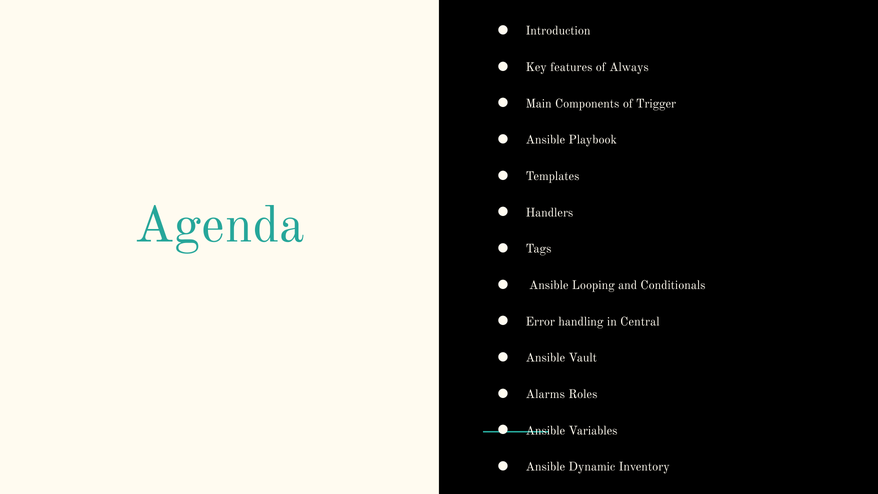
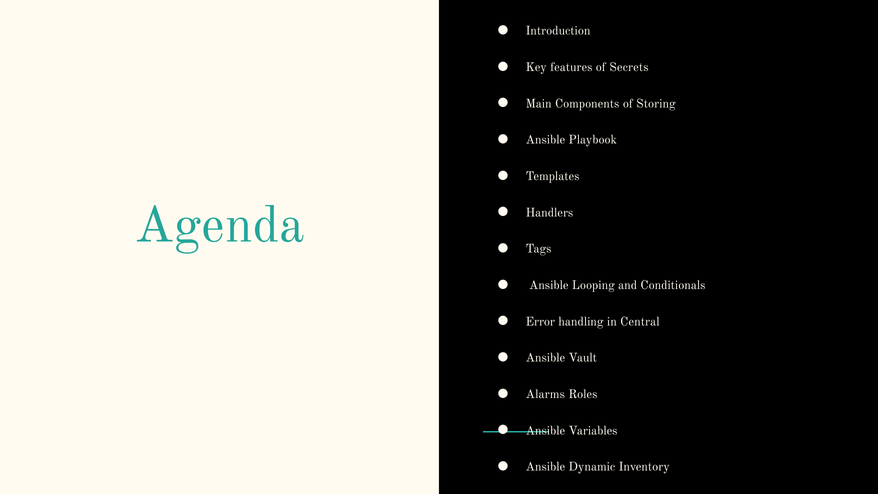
Always: Always -> Secrets
Trigger: Trigger -> Storing
